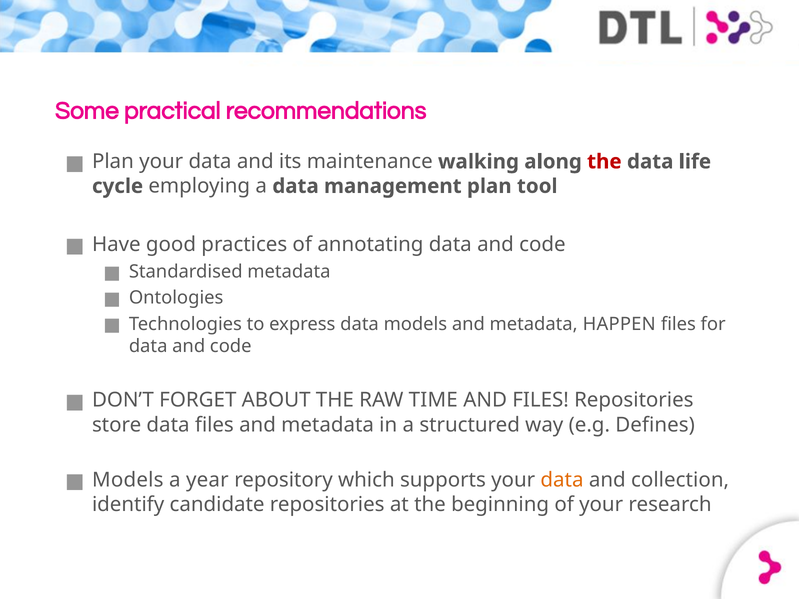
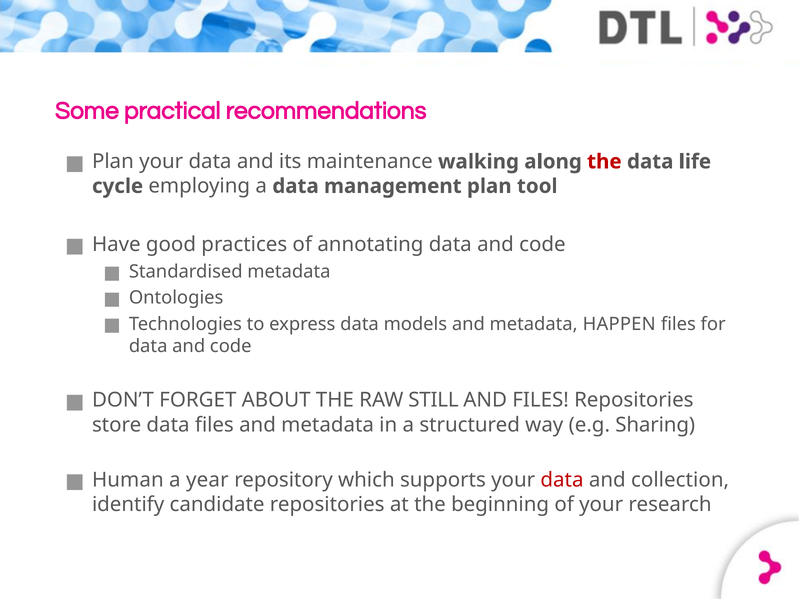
TIME: TIME -> STILL
Defines: Defines -> Sharing
Models at (128, 480): Models -> Human
data at (562, 480) colour: orange -> red
